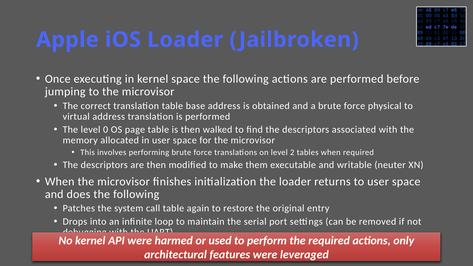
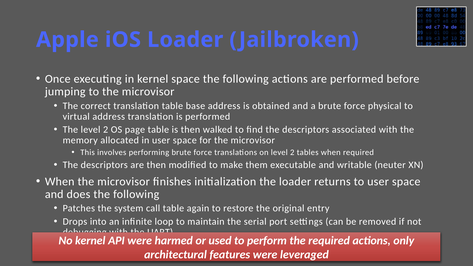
The level 0: 0 -> 2
